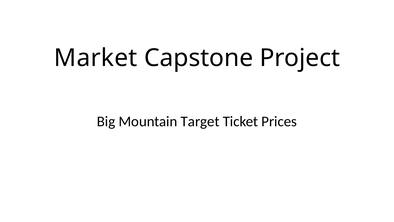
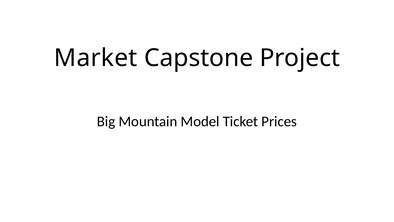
Target: Target -> Model
